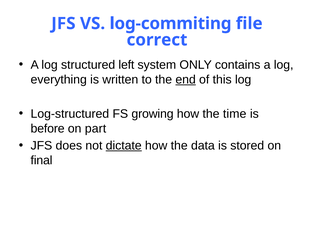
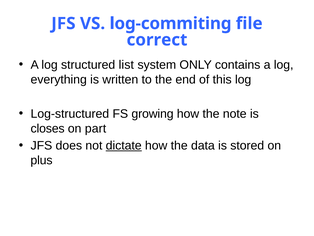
left: left -> list
end underline: present -> none
time: time -> note
before: before -> closes
final: final -> plus
